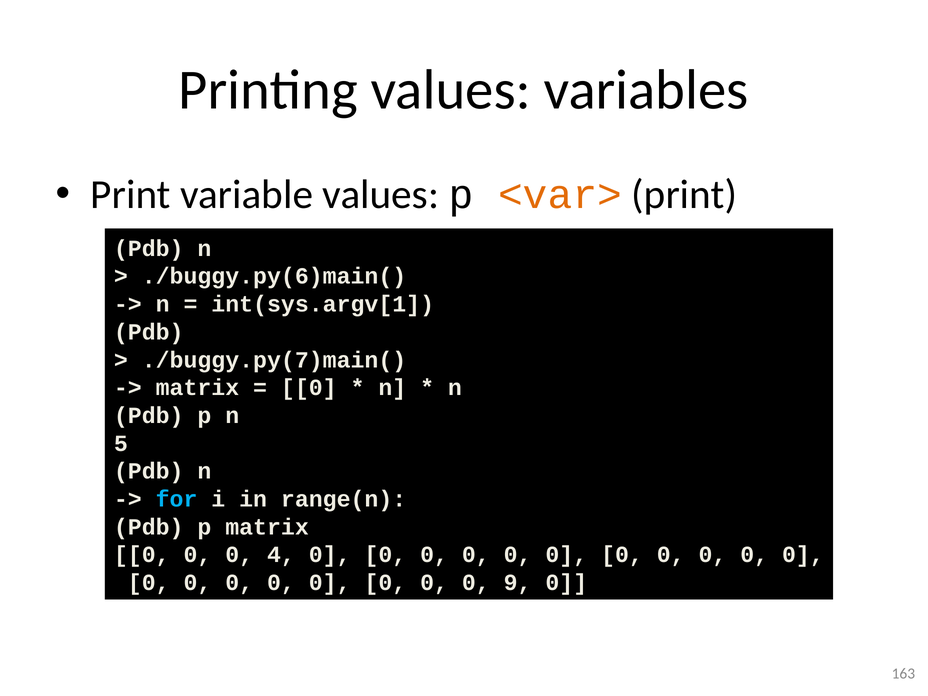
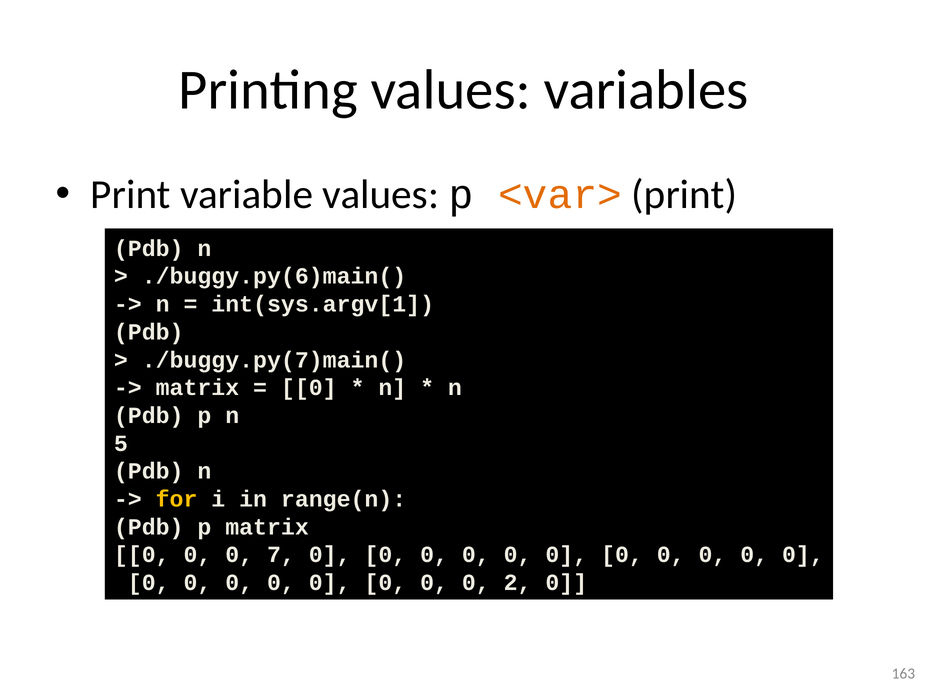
for colour: light blue -> yellow
4: 4 -> 7
9: 9 -> 2
